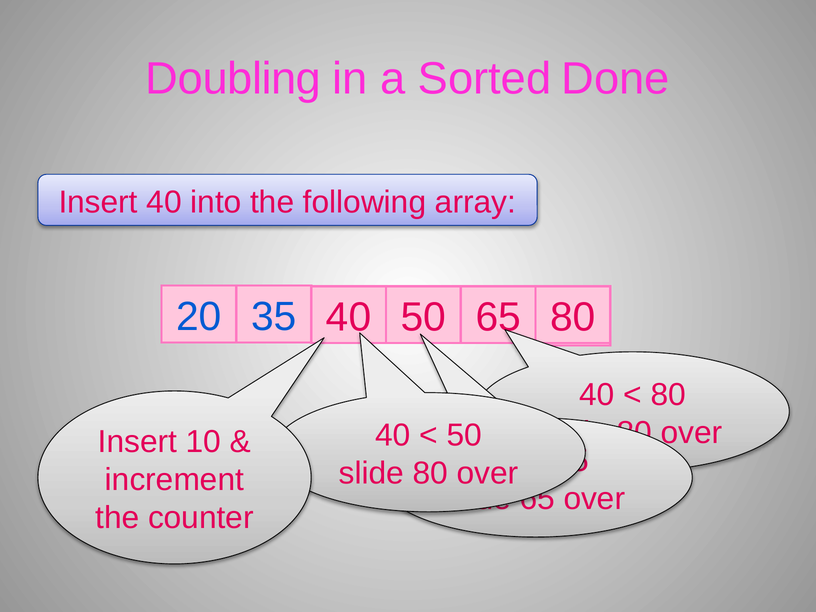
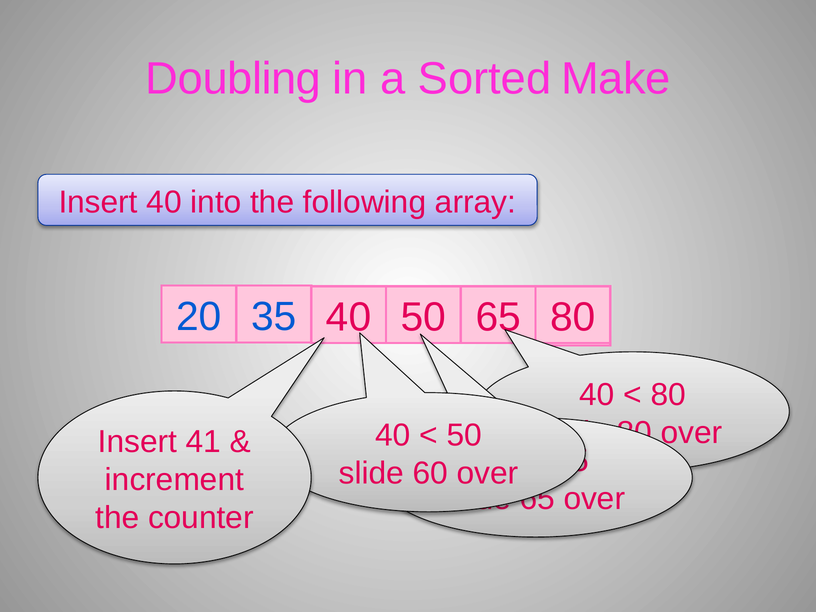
Done: Done -> Make
10: 10 -> 41
80 at (430, 473): 80 -> 60
